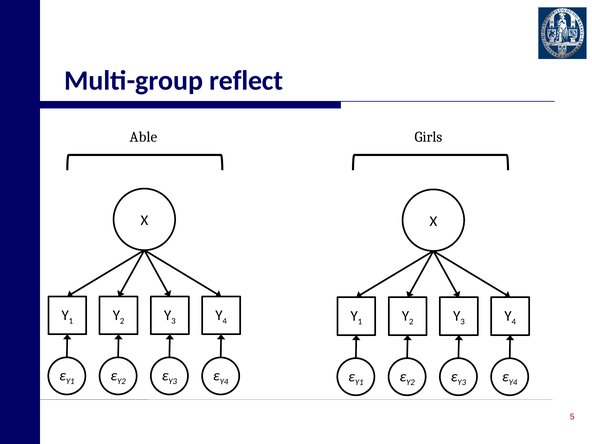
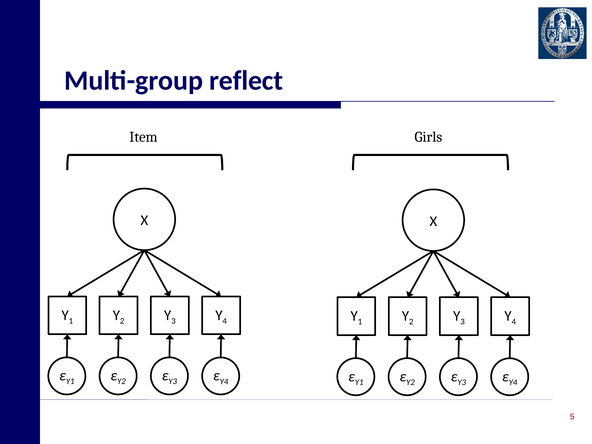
Able: Able -> Item
